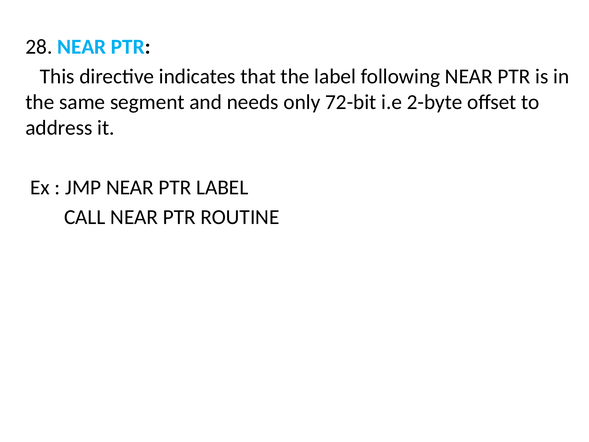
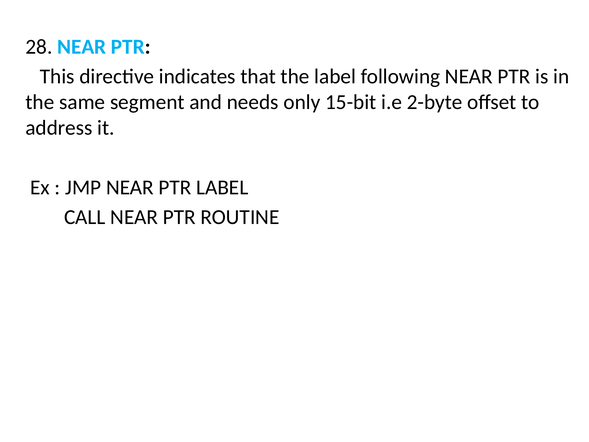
72-bit: 72-bit -> 15-bit
